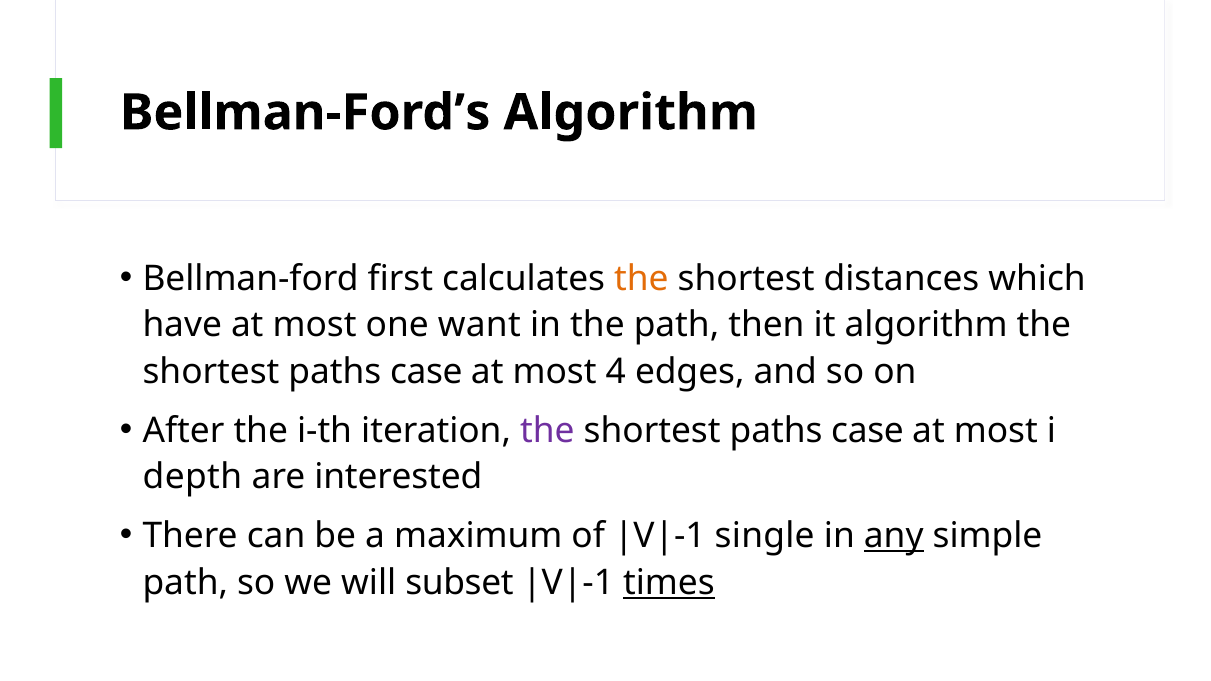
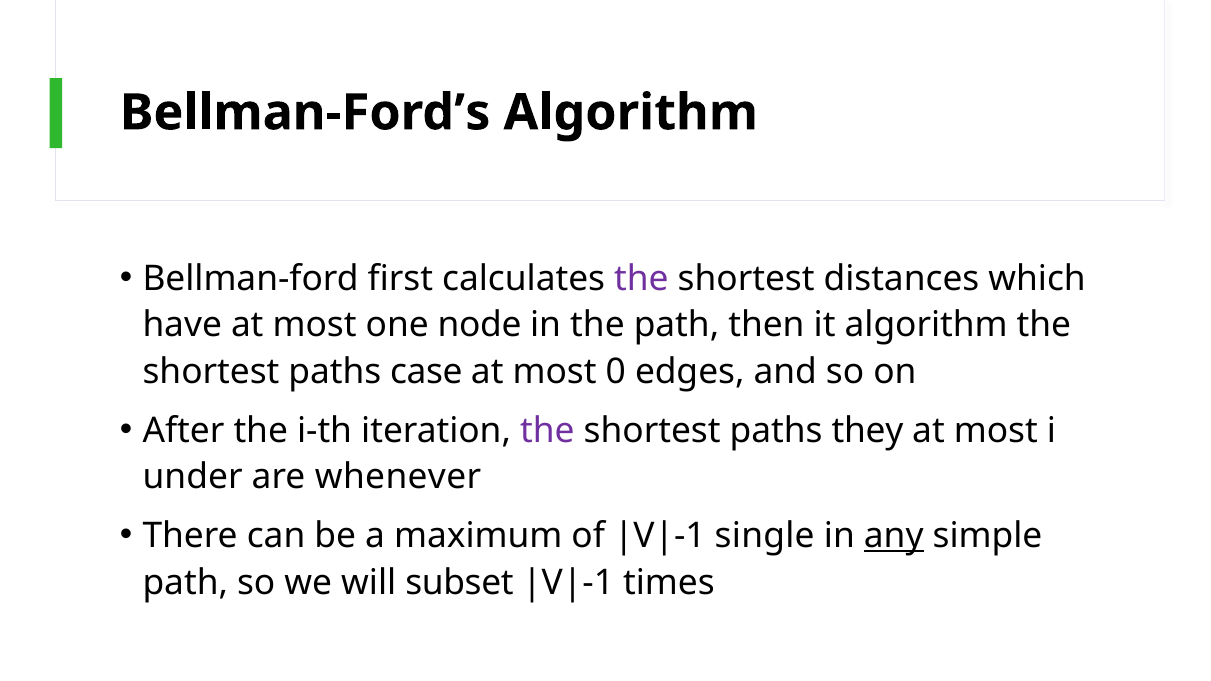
the at (641, 278) colour: orange -> purple
want: want -> node
4: 4 -> 0
case at (868, 431): case -> they
depth: depth -> under
interested: interested -> whenever
times underline: present -> none
